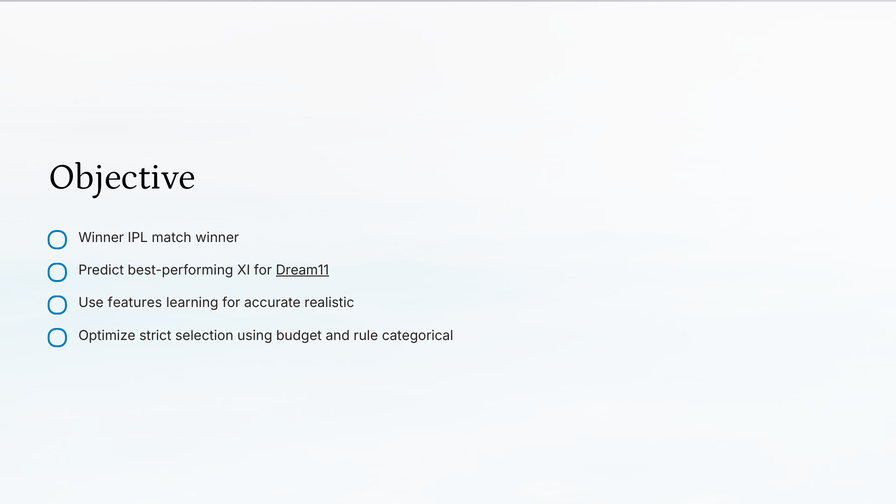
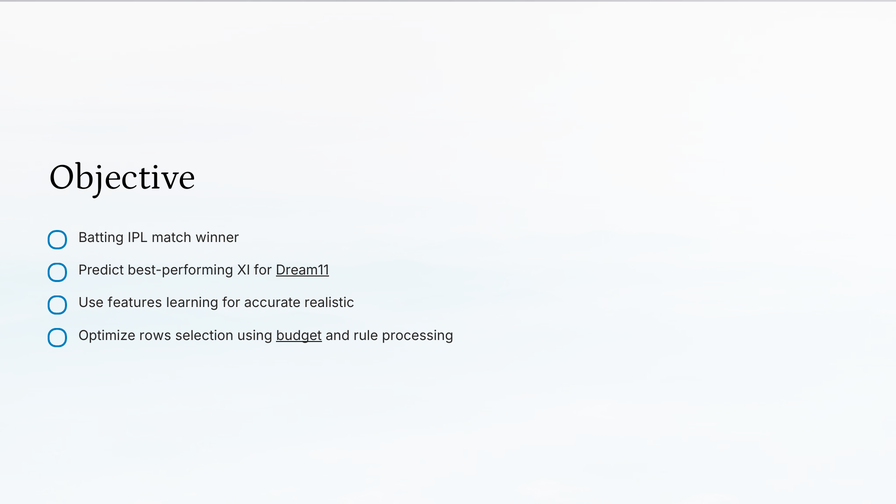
Winner at (101, 238): Winner -> Batting
strict: strict -> rows
budget underline: none -> present
categorical: categorical -> processing
